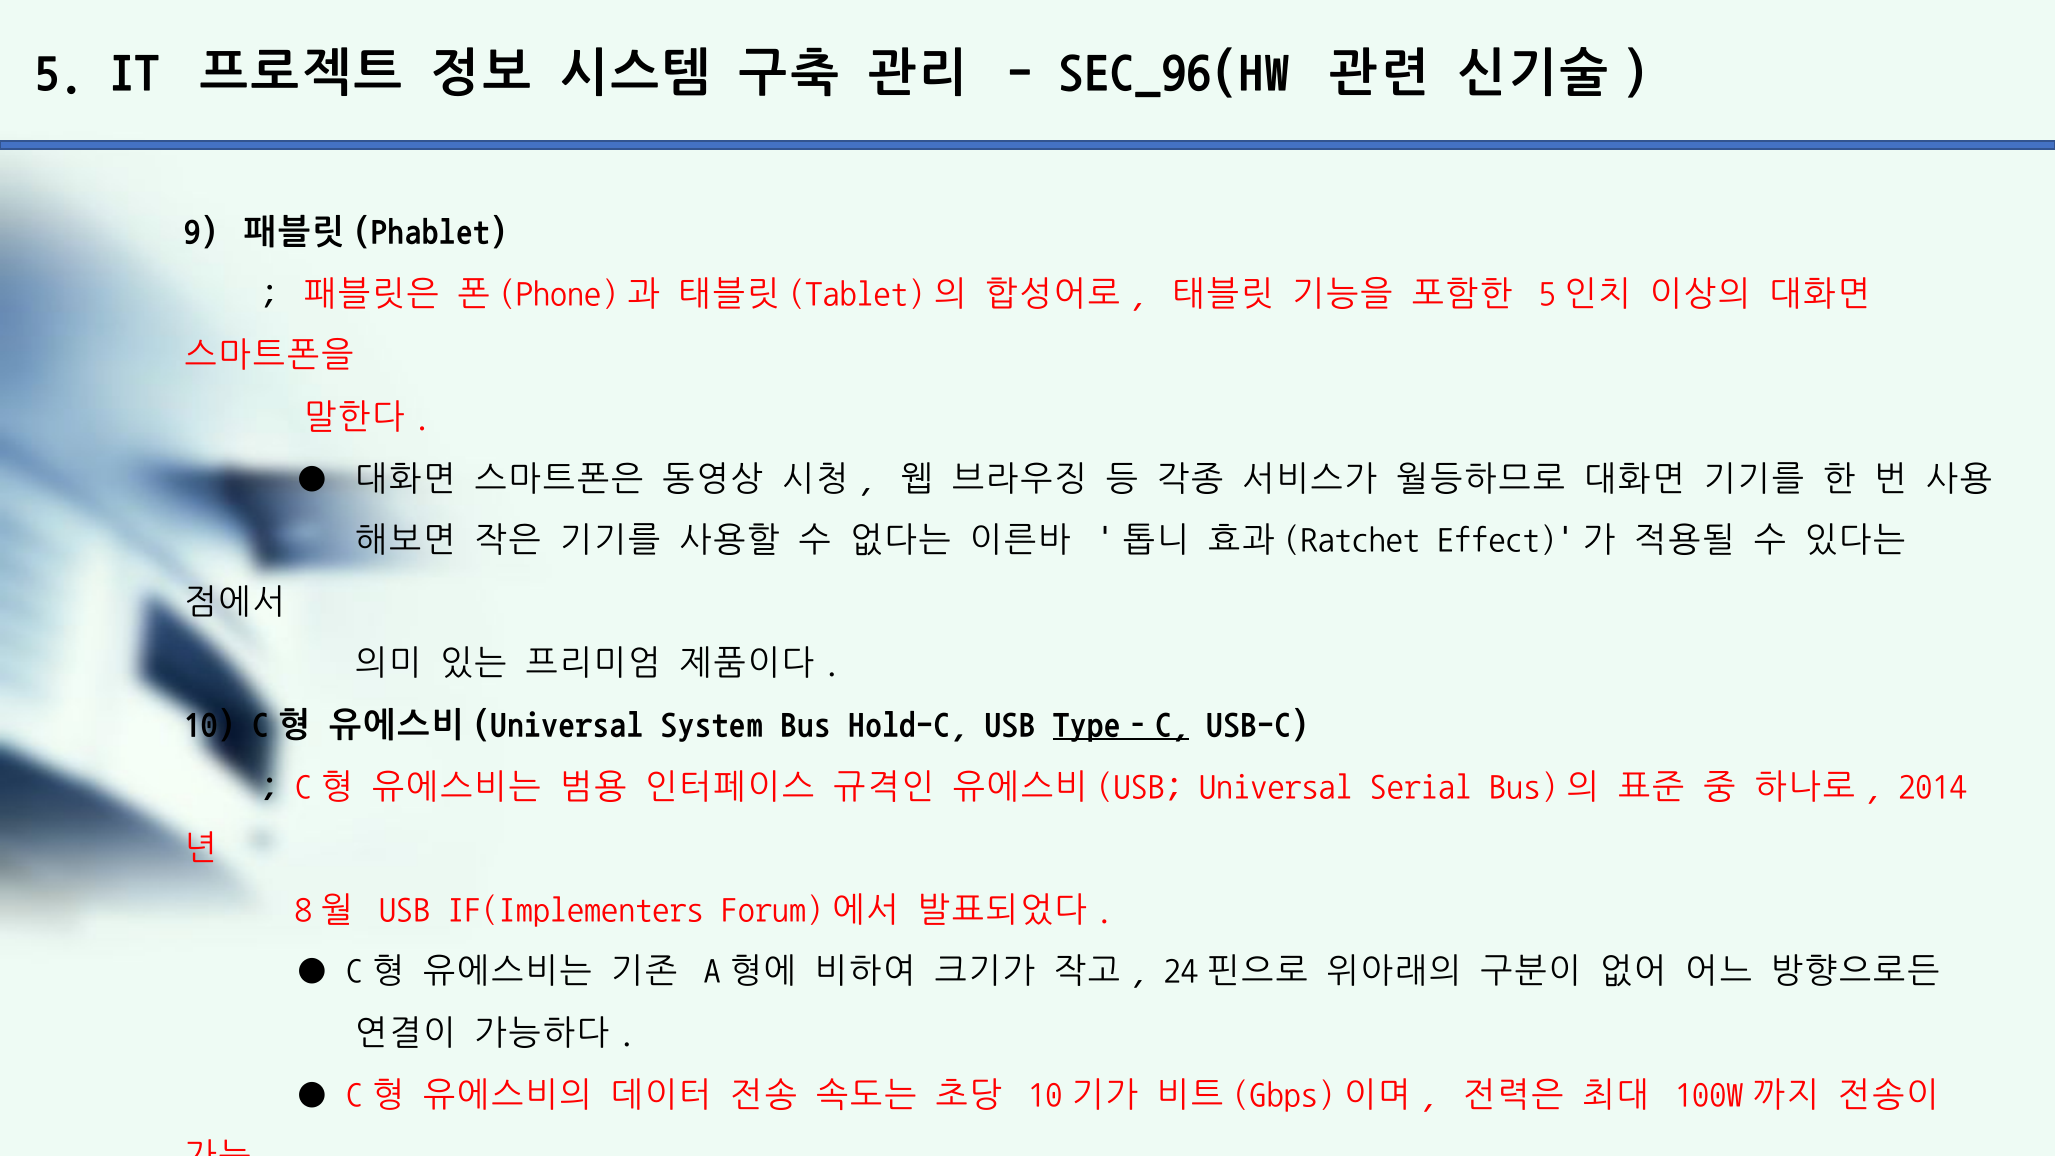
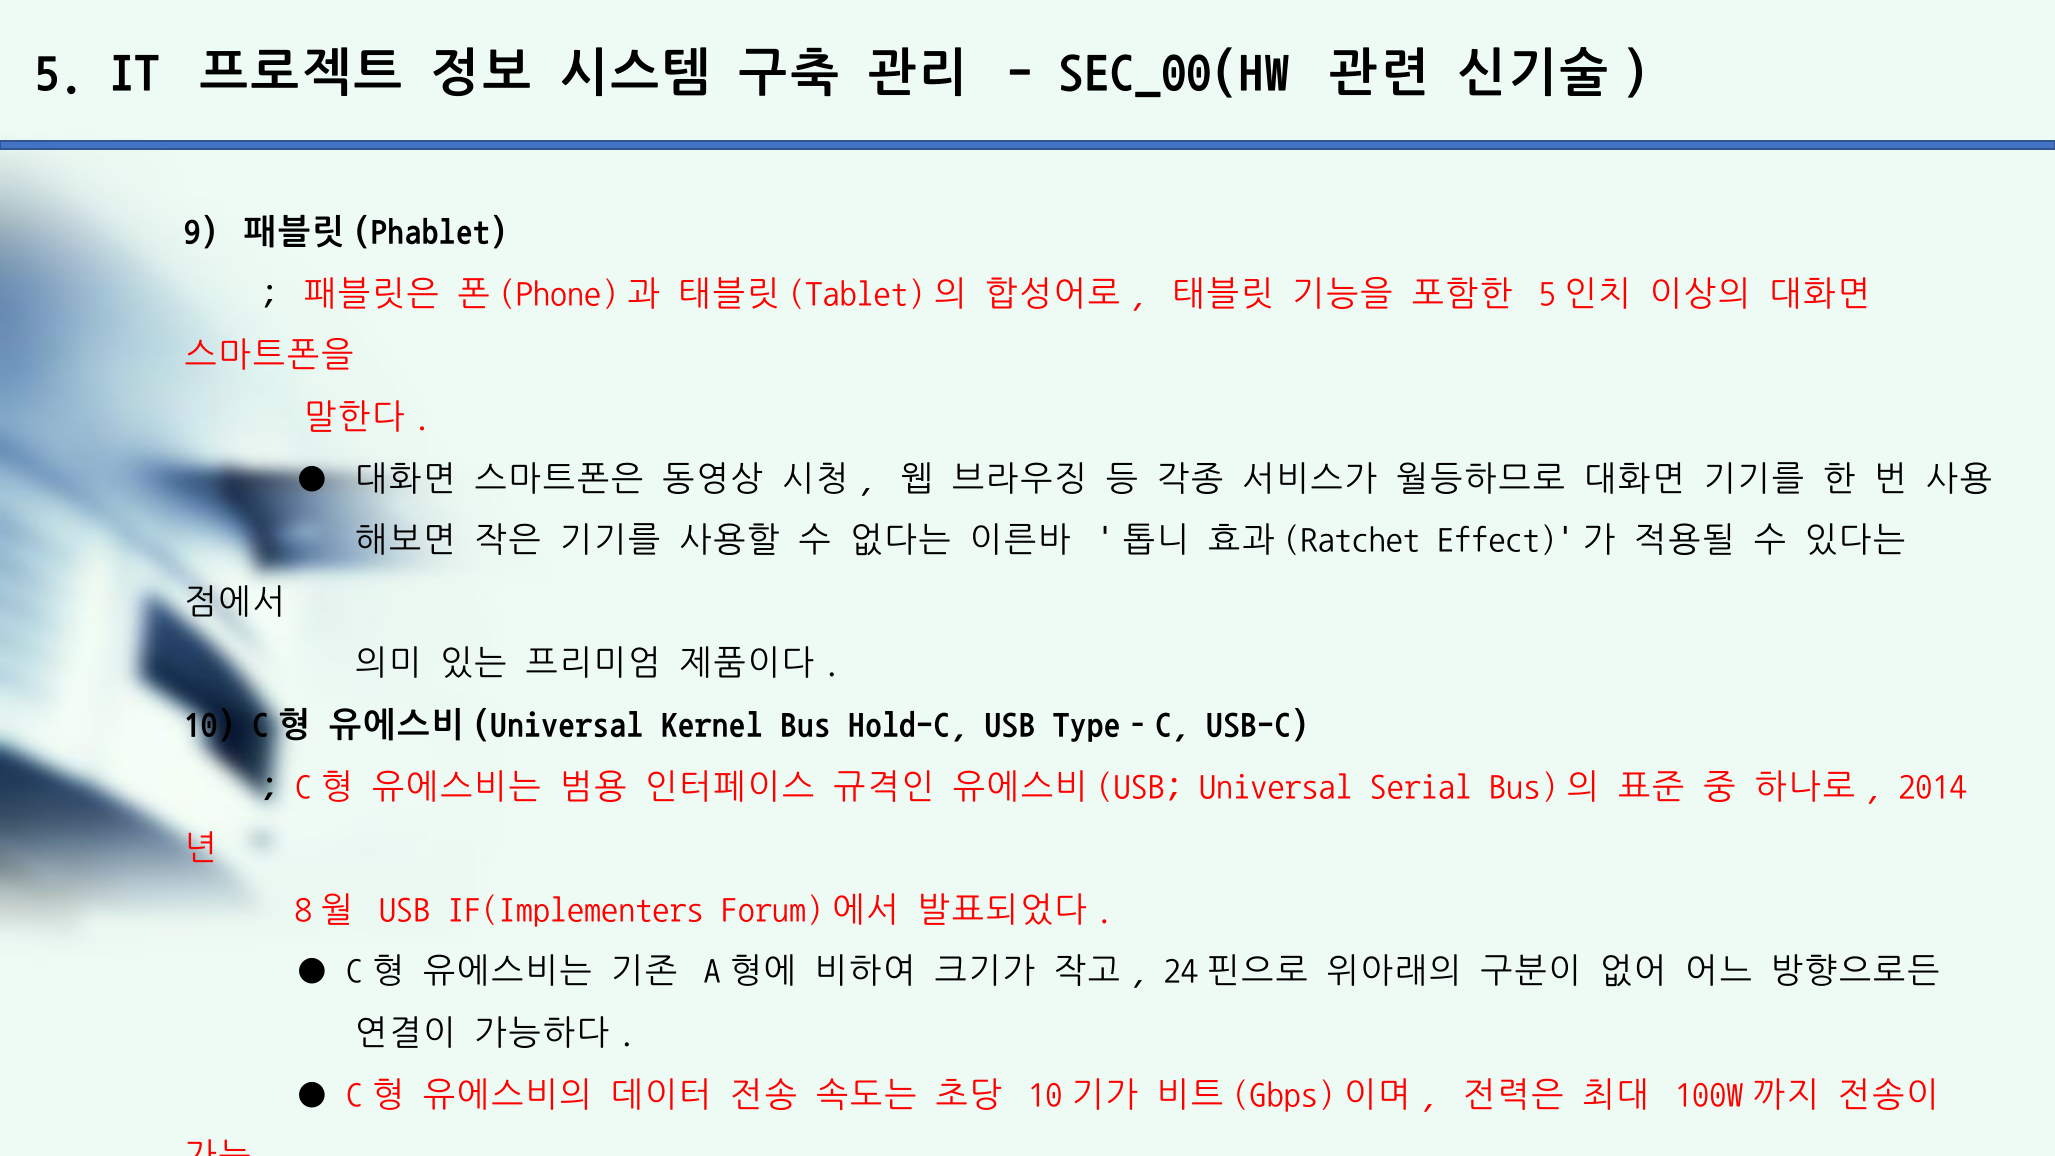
SEC_96(HW: SEC_96(HW -> SEC_00(HW
System: System -> Kernel
Type–C underline: present -> none
